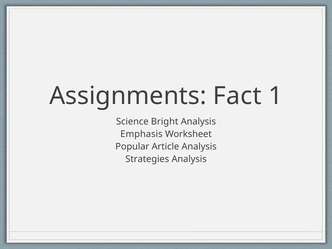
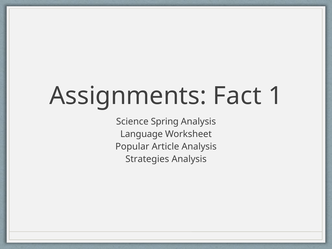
Bright: Bright -> Spring
Emphasis: Emphasis -> Language
